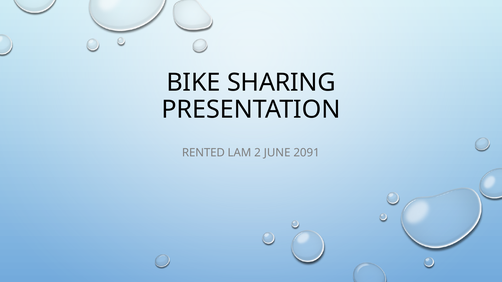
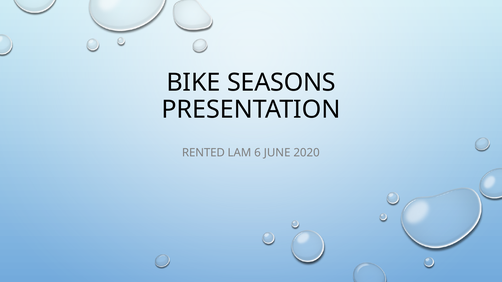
SHARING: SHARING -> SEASONS
2: 2 -> 6
2091: 2091 -> 2020
